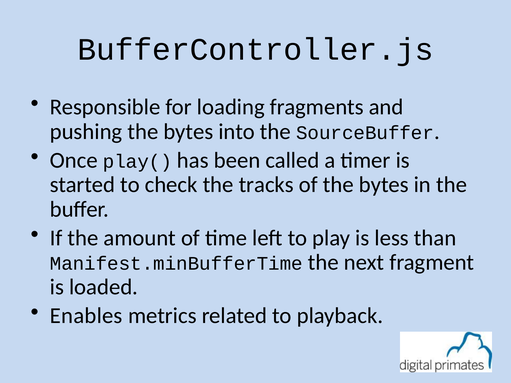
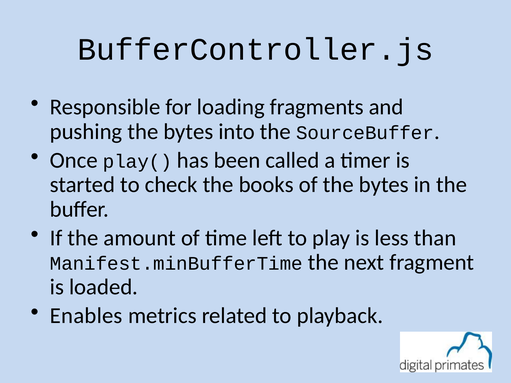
tracks: tracks -> books
